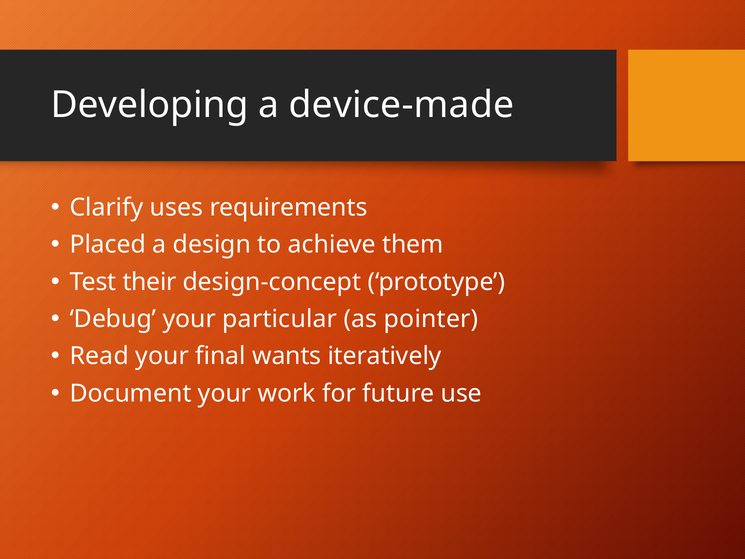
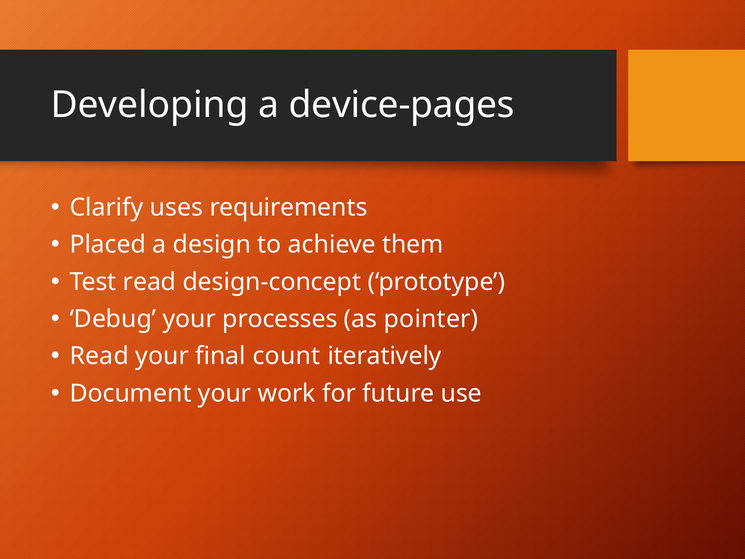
device-made: device-made -> device-pages
Test their: their -> read
particular: particular -> processes
wants: wants -> count
